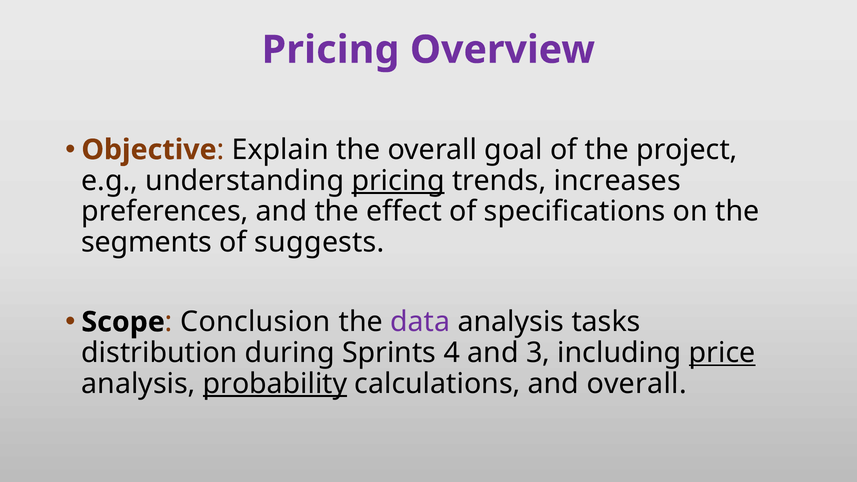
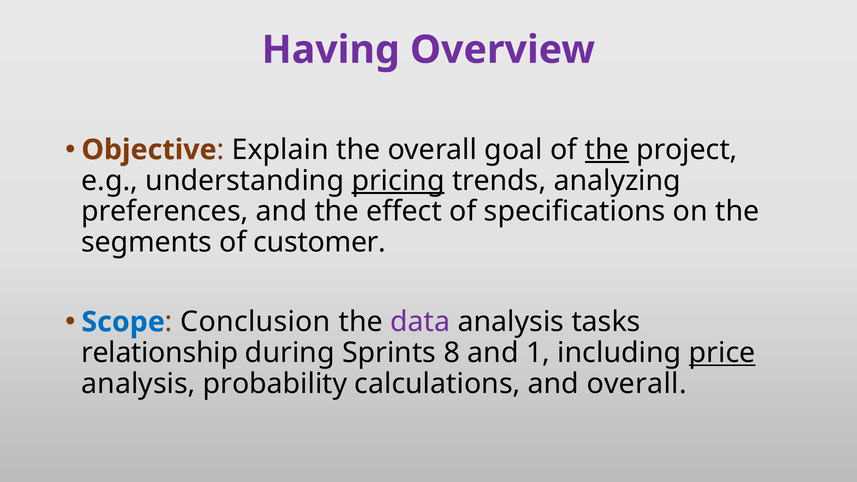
Pricing at (331, 50): Pricing -> Having
the at (607, 150) underline: none -> present
increases: increases -> analyzing
suggests: suggests -> customer
Scope colour: black -> blue
distribution: distribution -> relationship
4: 4 -> 8
3: 3 -> 1
probability underline: present -> none
